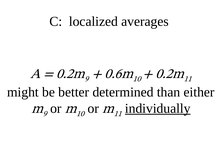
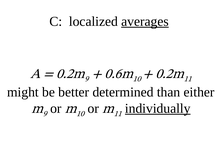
averages underline: none -> present
